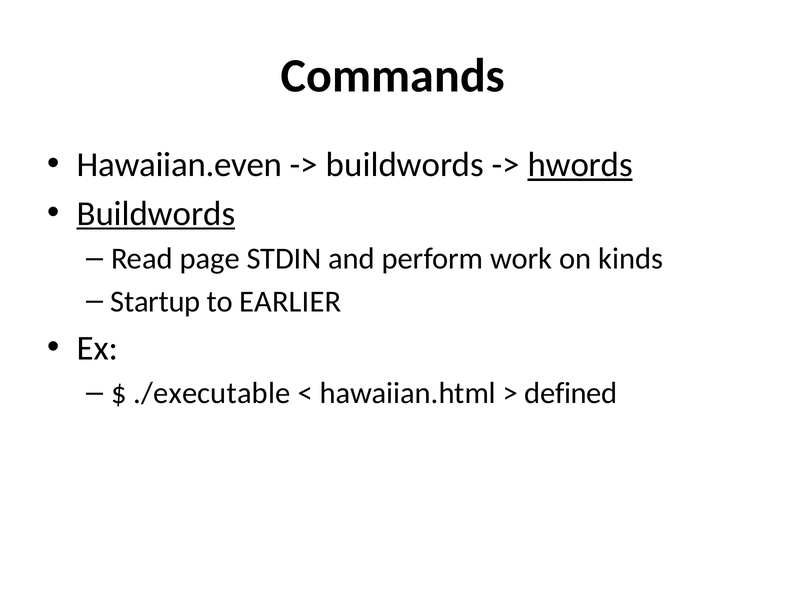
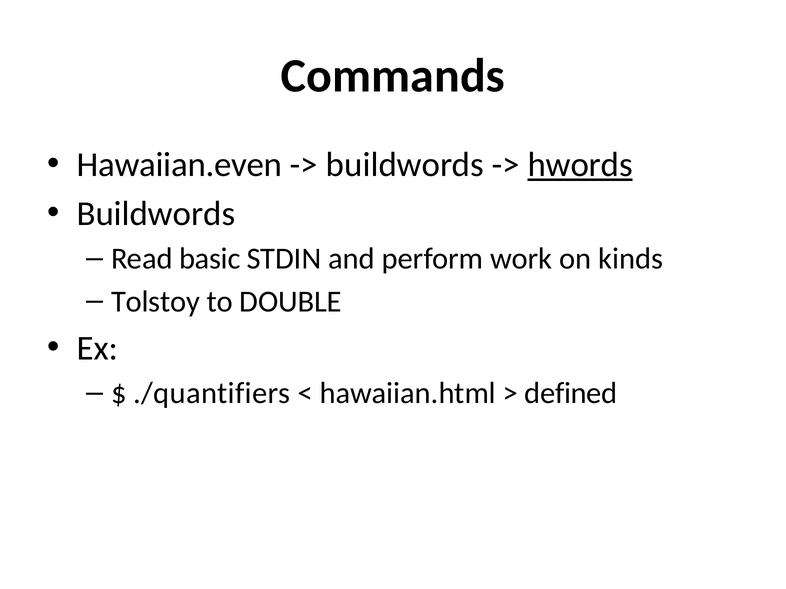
Buildwords at (156, 214) underline: present -> none
page: page -> basic
Startup: Startup -> Tolstoy
EARLIER: EARLIER -> DOUBLE
./executable: ./executable -> ./quantifiers
